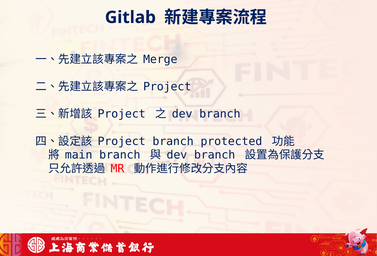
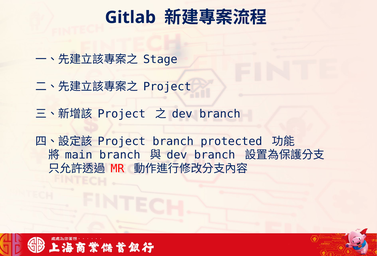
Merge: Merge -> Stage
